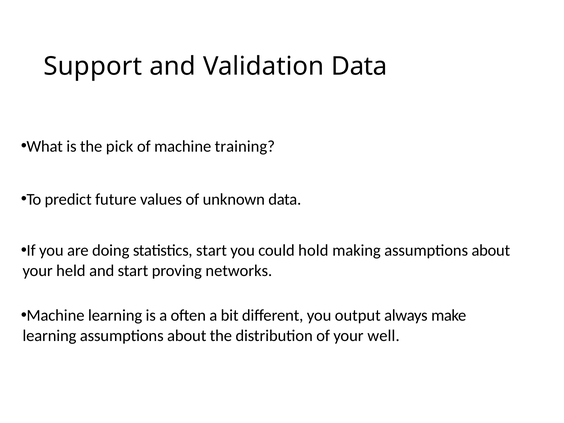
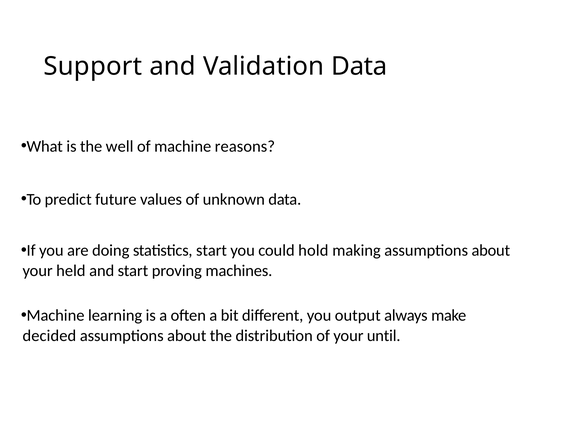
pick: pick -> well
training: training -> reasons
networks: networks -> machines
learning at (49, 336): learning -> decided
well: well -> until
